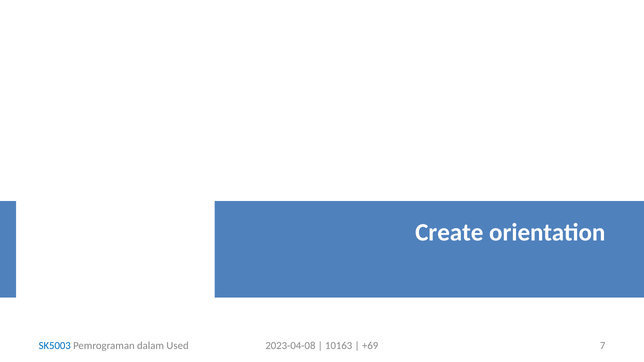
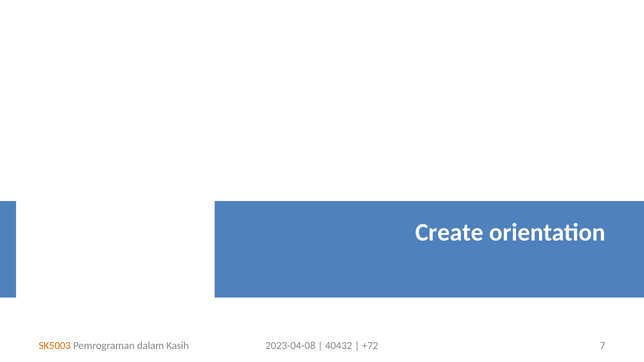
SK5003 colour: blue -> orange
Used: Used -> Kasih
10163: 10163 -> 40432
+69: +69 -> +72
